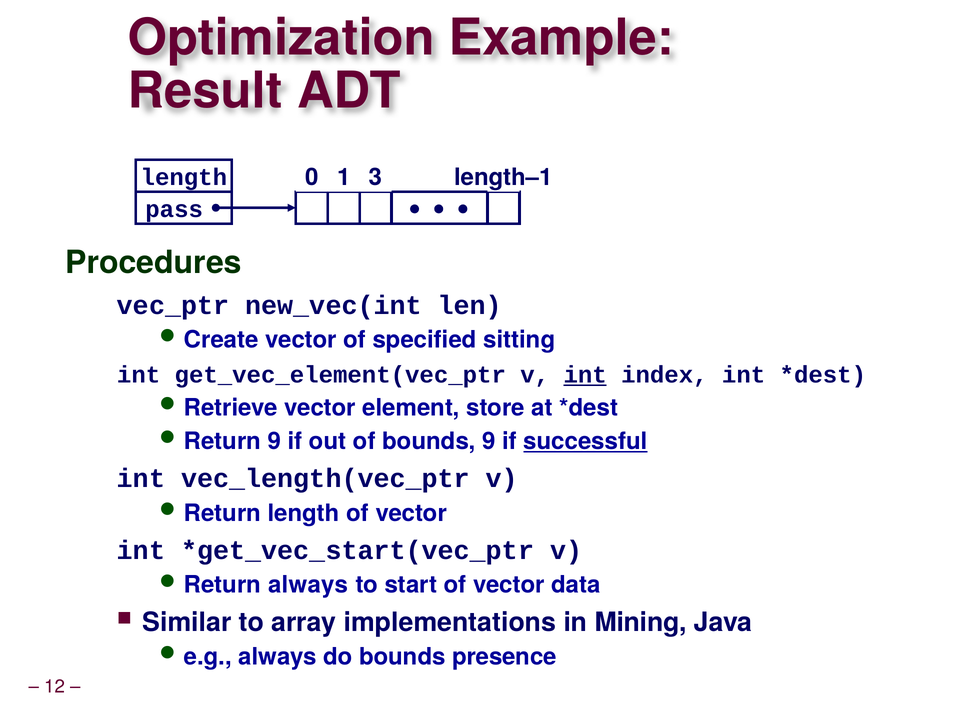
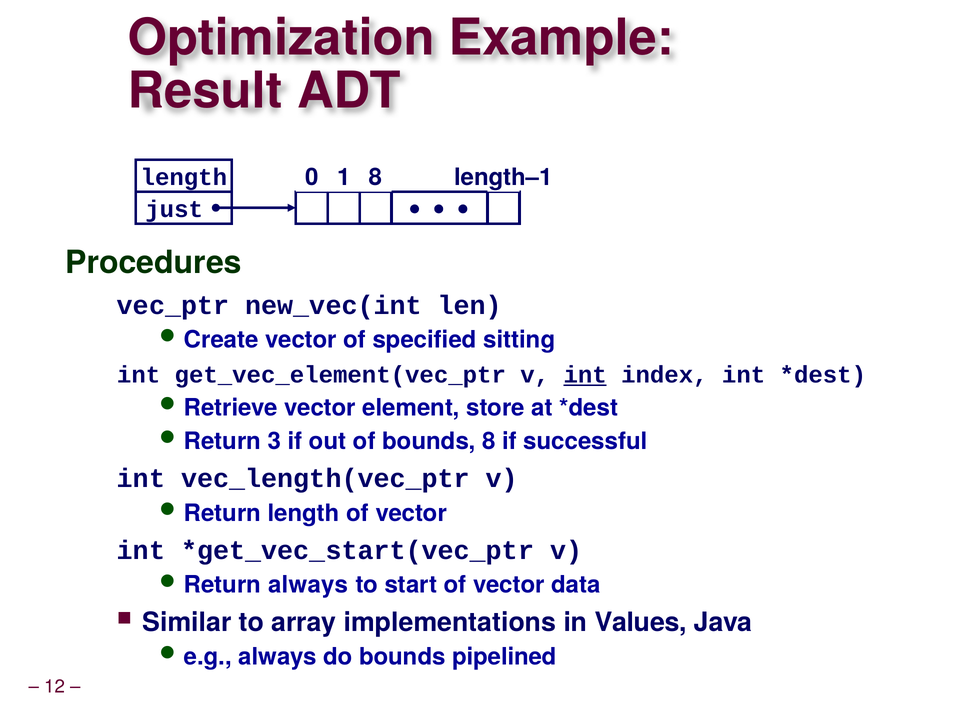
1 3: 3 -> 8
pass: pass -> just
9 at (274, 441): 9 -> 3
bounds 9: 9 -> 8
successful underline: present -> none
Mining: Mining -> Values
presence: presence -> pipelined
